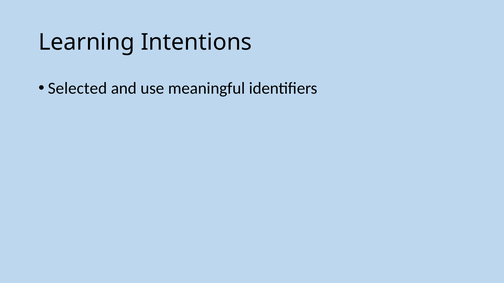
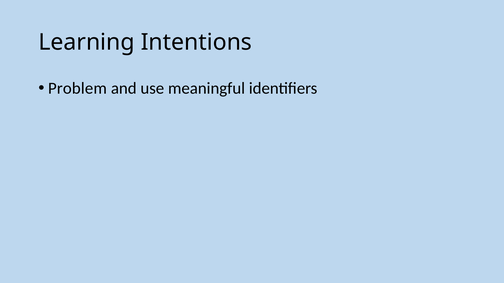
Selected: Selected -> Problem
